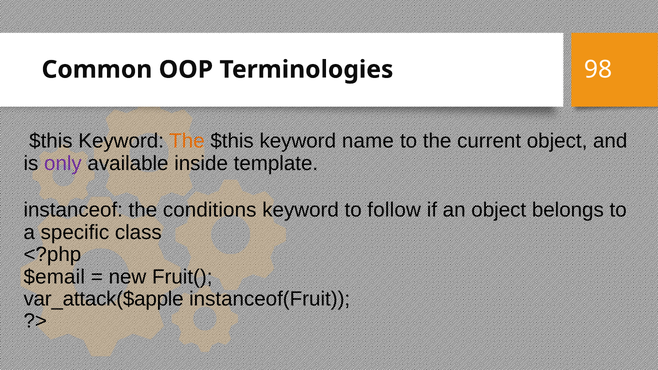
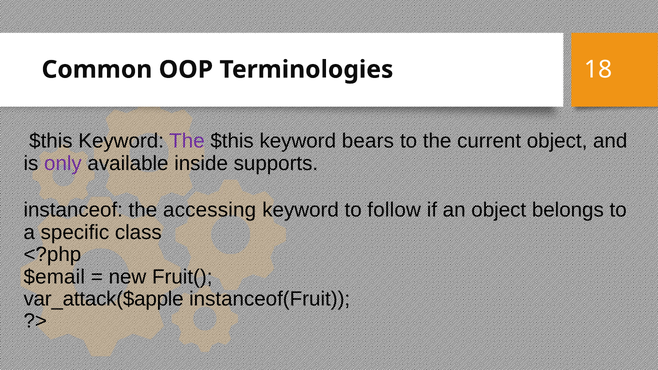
98: 98 -> 18
The at (187, 141) colour: orange -> purple
name: name -> bears
template: template -> supports
conditions: conditions -> accessing
